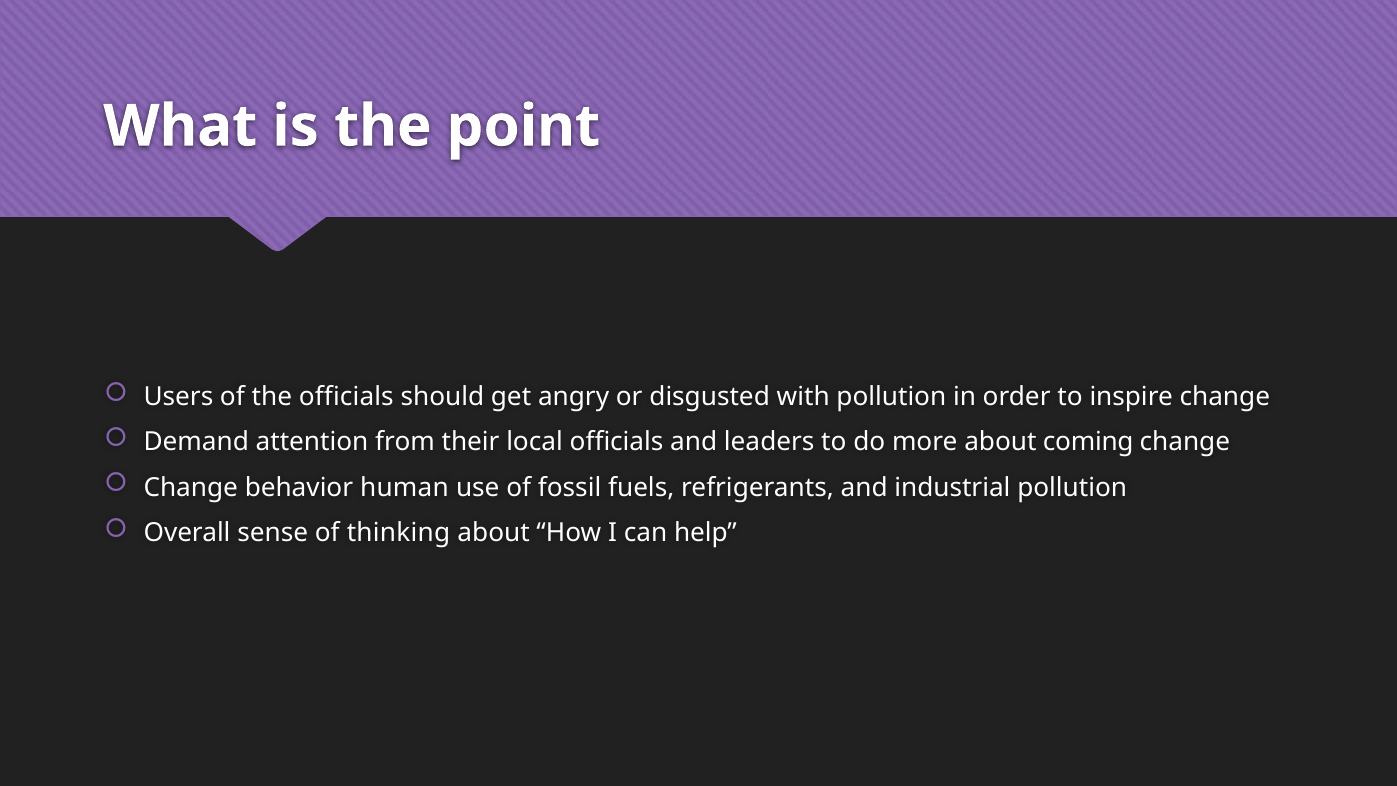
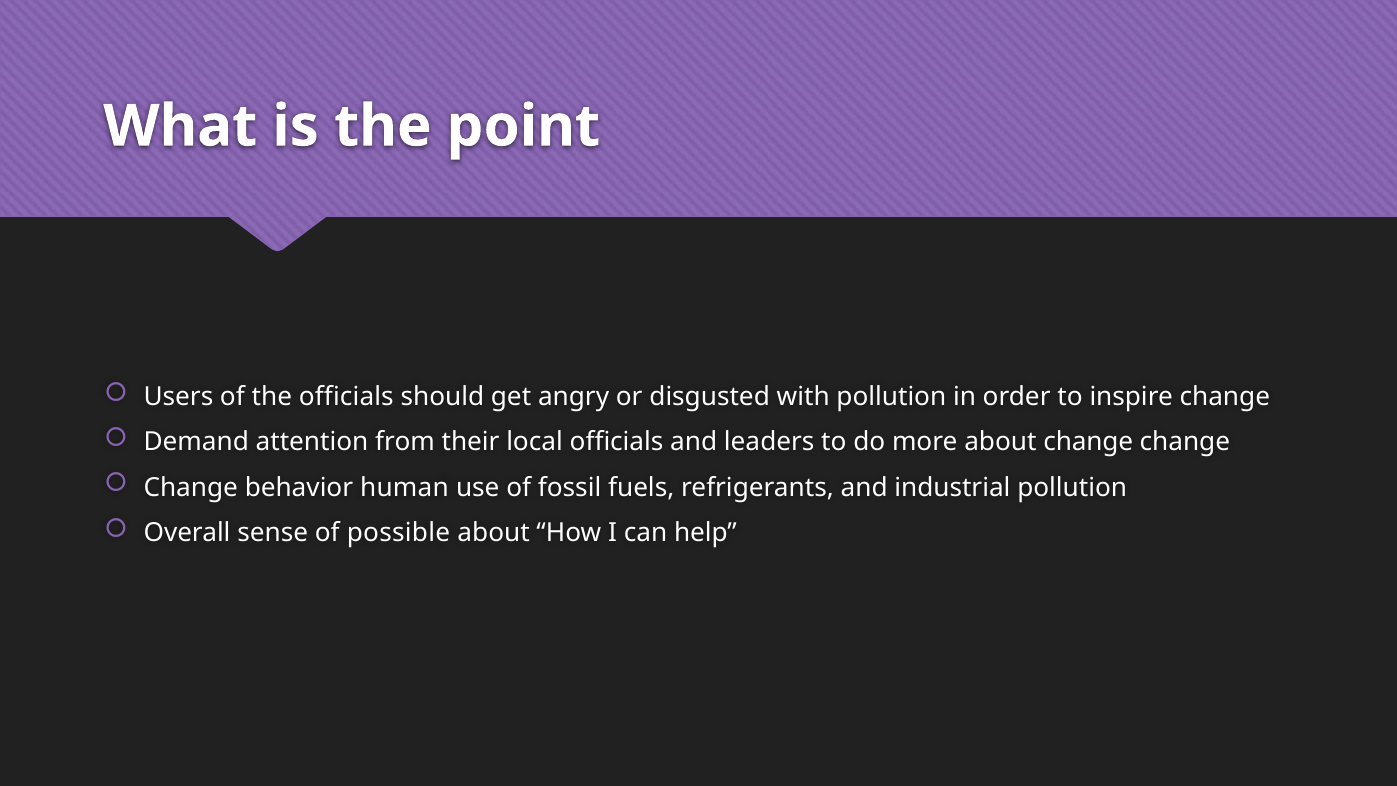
about coming: coming -> change
thinking: thinking -> possible
